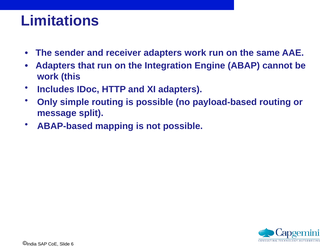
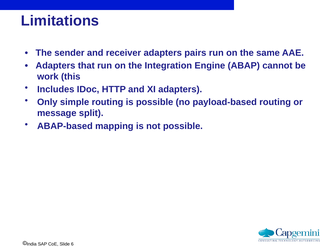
adapters work: work -> pairs
